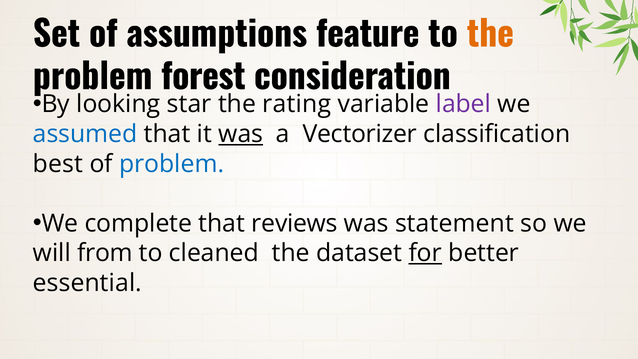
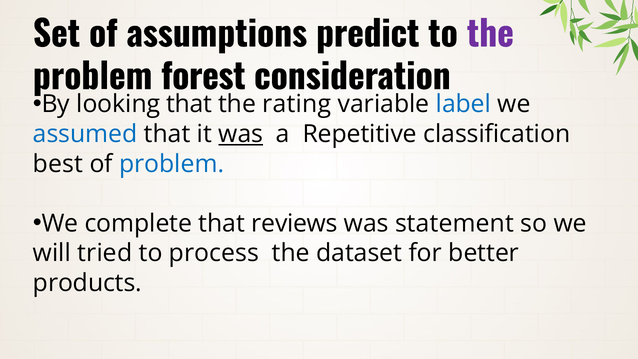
feature: feature -> predict
the at (490, 35) colour: orange -> purple
looking star: star -> that
label colour: purple -> blue
Vectorizer: Vectorizer -> Repetitive
from: from -> tried
cleaned: cleaned -> process
for underline: present -> none
essential: essential -> products
